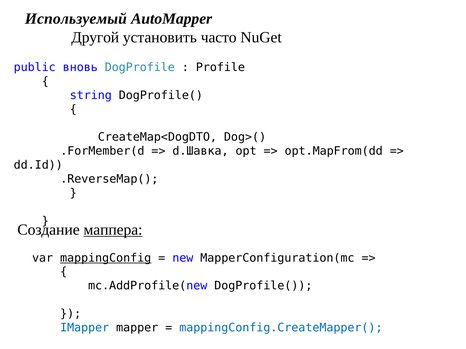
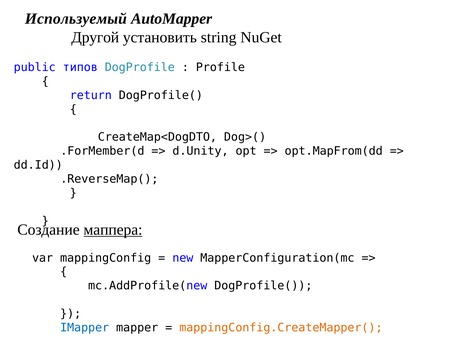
часто: часто -> string
вновь: вновь -> типов
string: string -> return
d.Шавка: d.Шавка -> d.Unity
mappingConfig underline: present -> none
mappingConfig.CreateMapper( colour: blue -> orange
